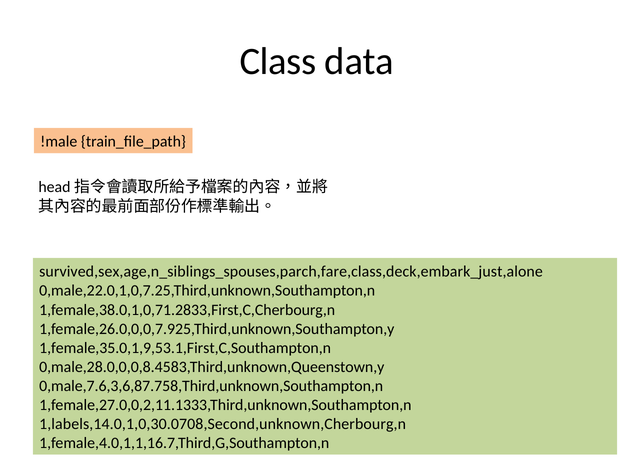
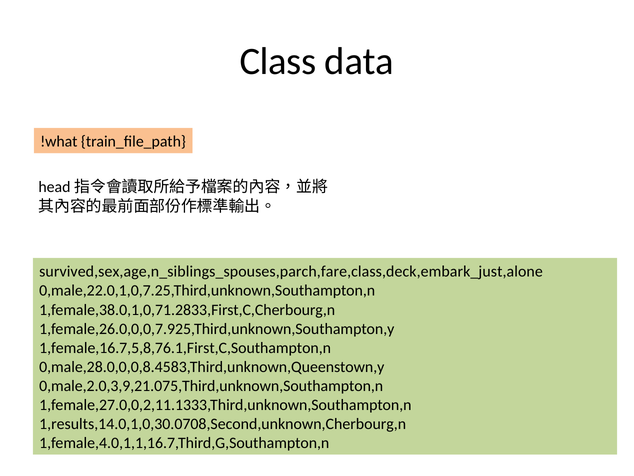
!male: !male -> !what
1,female,35.0,1,9,53.1,First,C,Southampton,n: 1,female,35.0,1,9,53.1,First,C,Southampton,n -> 1,female,16.7,5,8,76.1,First,C,Southampton,n
0,male,7.6,3,6,87.758,Third,unknown,Southampton,n: 0,male,7.6,3,6,87.758,Third,unknown,Southampton,n -> 0,male,2.0,3,9,21.075,Third,unknown,Southampton,n
1,labels,14.0,1,0,30.0708,Second,unknown,Cherbourg,n: 1,labels,14.0,1,0,30.0708,Second,unknown,Cherbourg,n -> 1,results,14.0,1,0,30.0708,Second,unknown,Cherbourg,n
